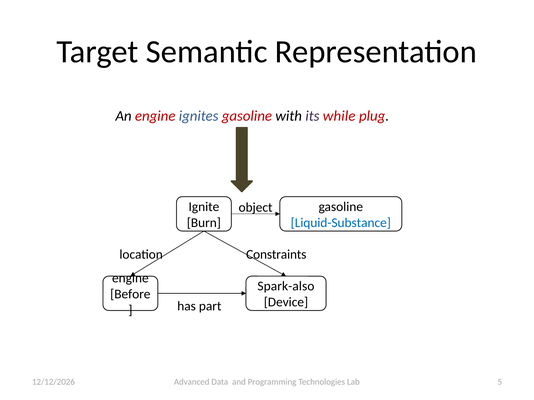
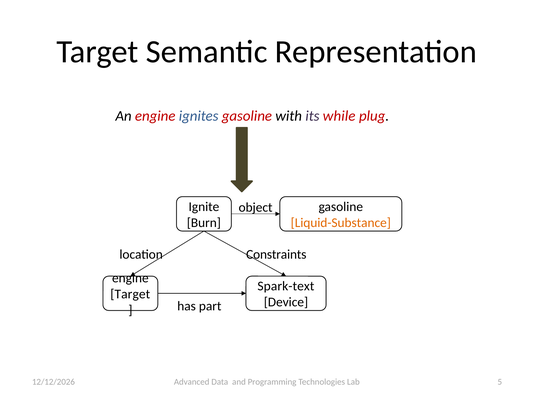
Liquid-Substance colour: blue -> orange
Spark-also: Spark-also -> Spark-text
Before at (130, 295): Before -> Target
